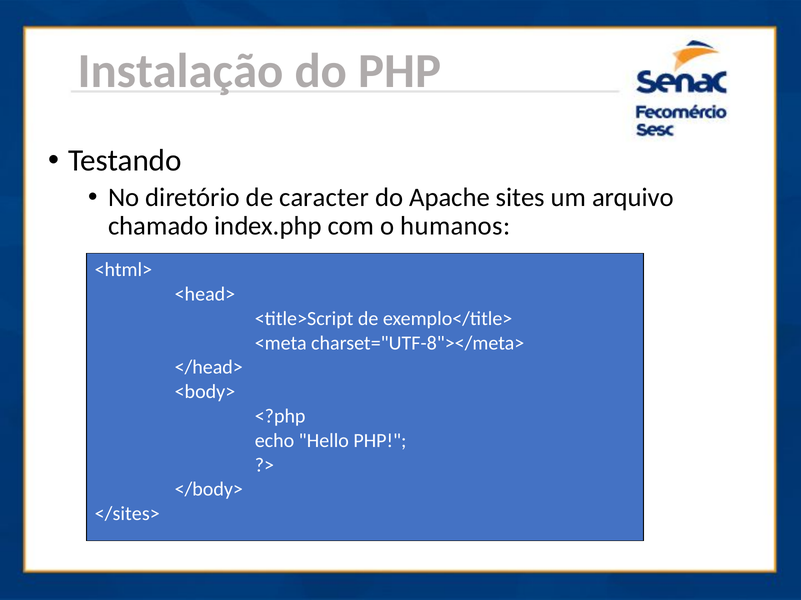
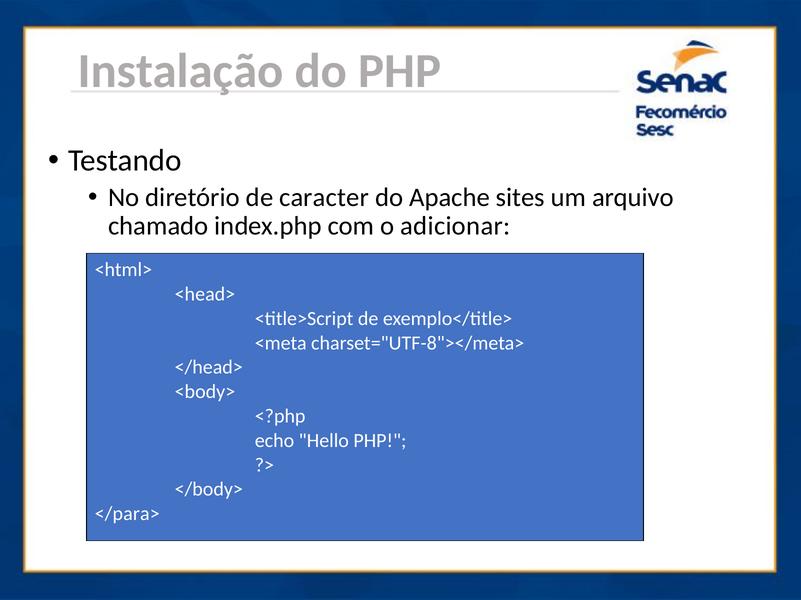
humanos: humanos -> adicionar
</sites>: </sites> -> </para>
